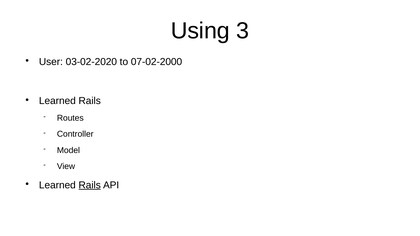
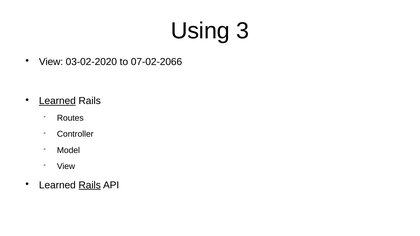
User at (51, 62): User -> View
07-02-2000: 07-02-2000 -> 07-02-2066
Learned at (57, 101) underline: none -> present
